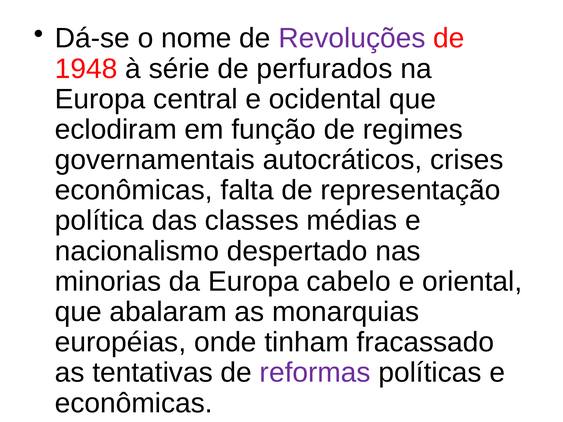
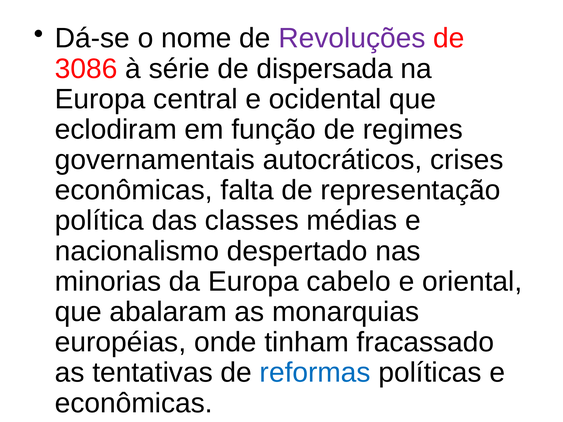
1948: 1948 -> 3086
perfurados: perfurados -> dispersada
reformas colour: purple -> blue
